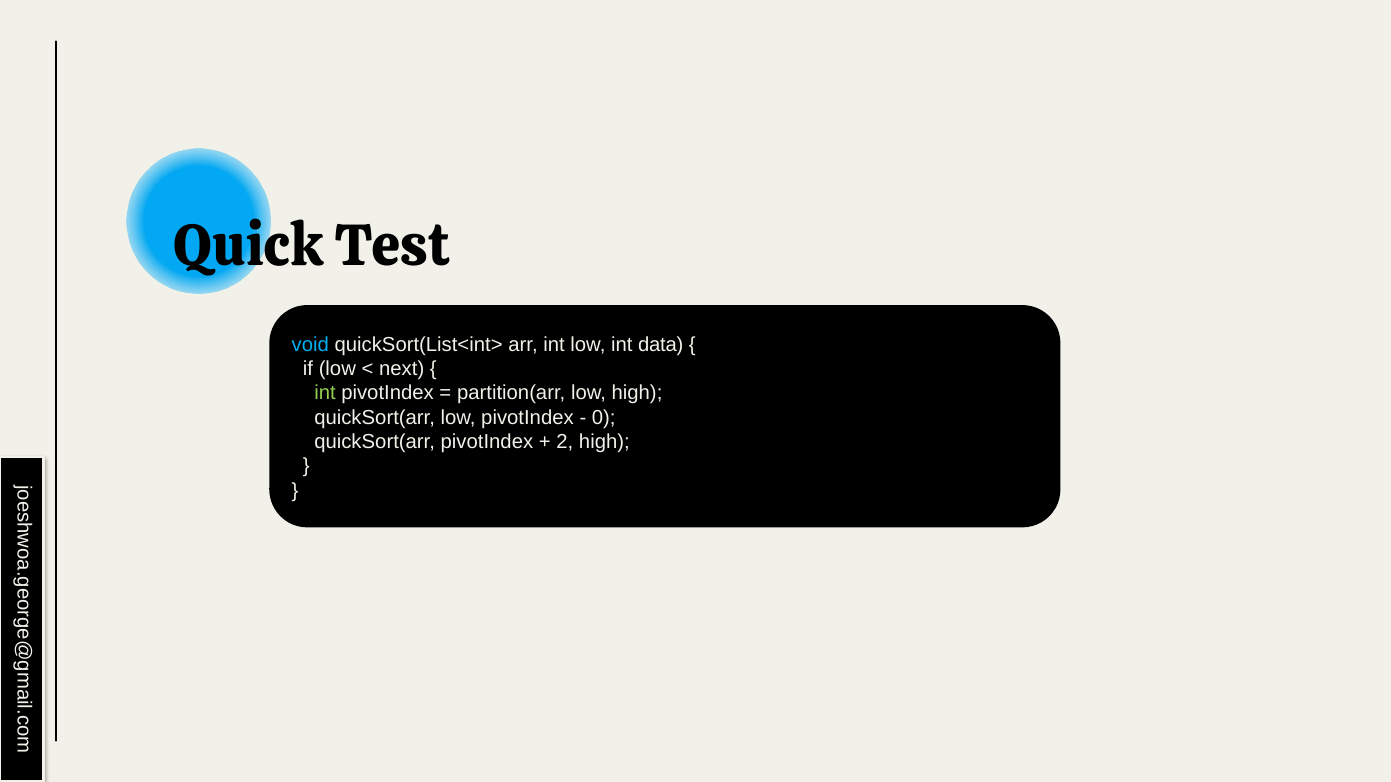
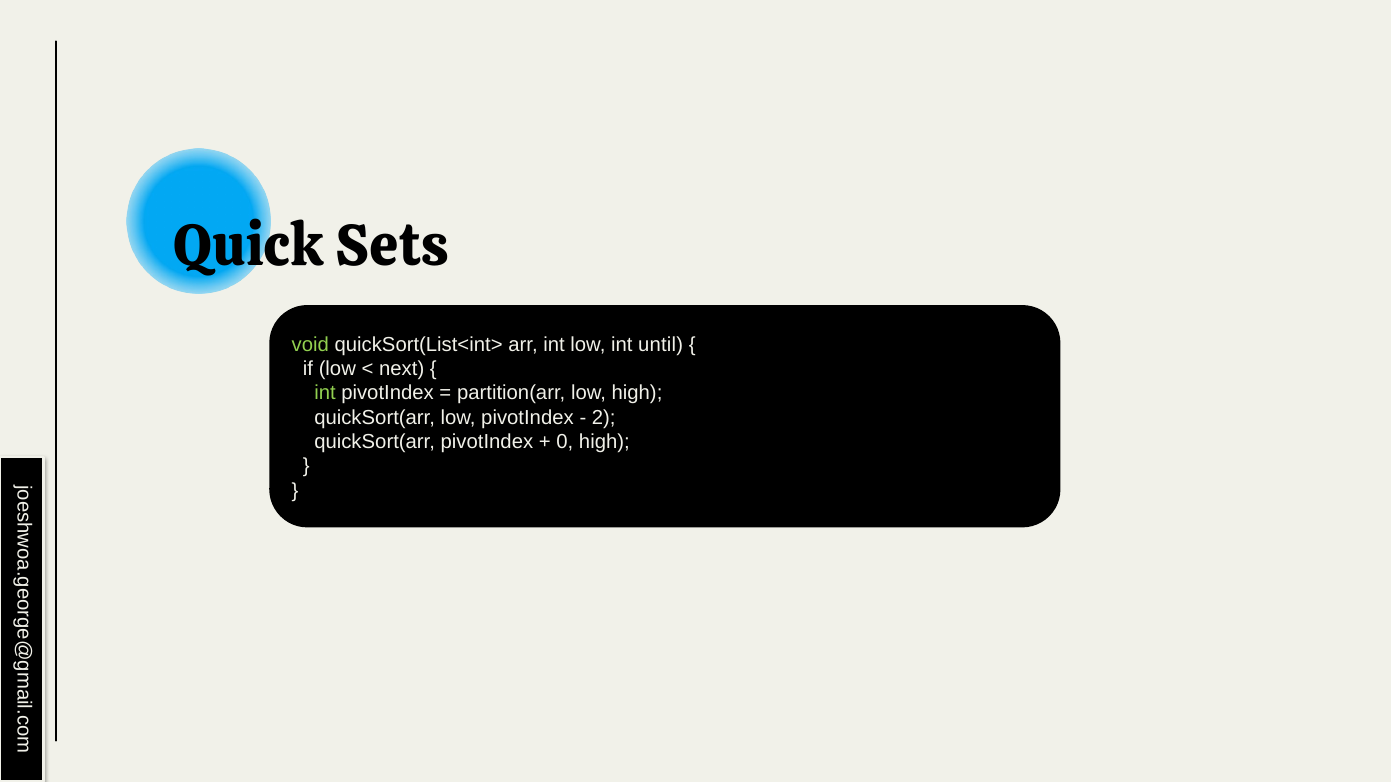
Test: Test -> Sets
void colour: light blue -> light green
data: data -> until
0: 0 -> 2
2: 2 -> 0
